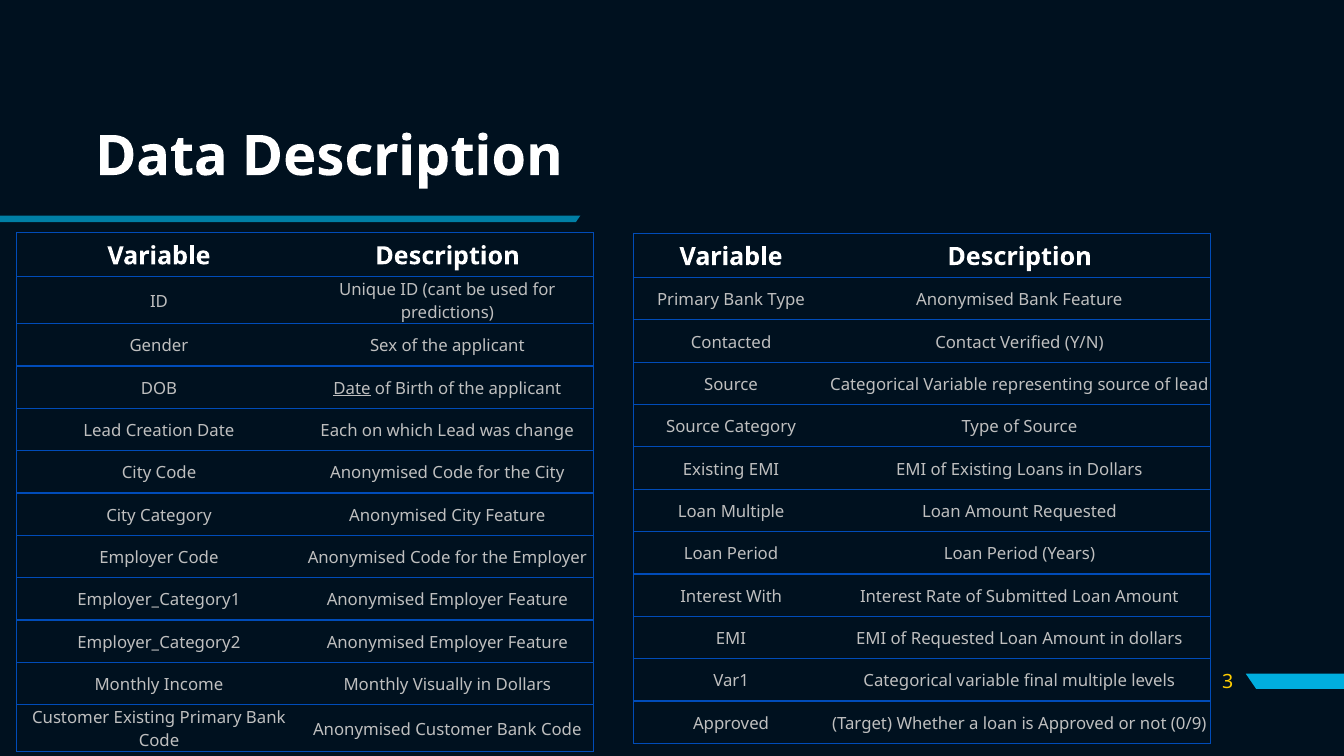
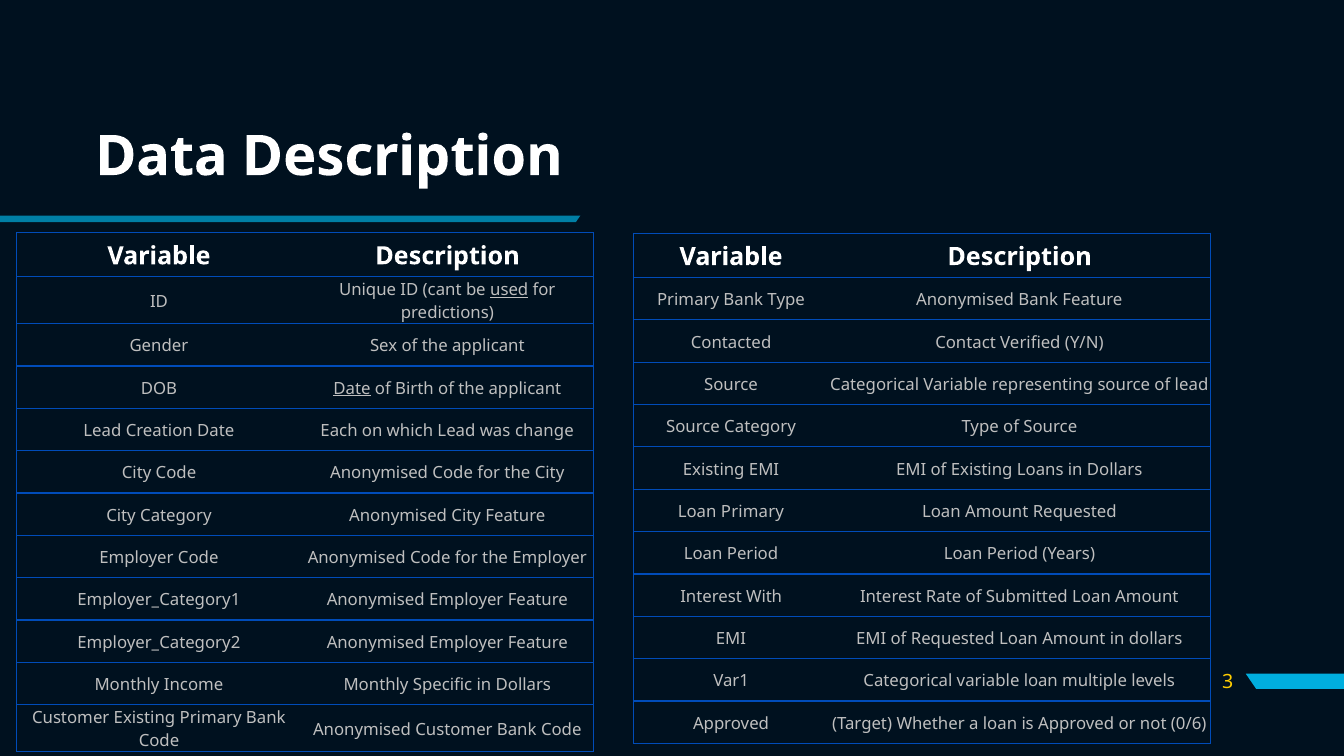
used underline: none -> present
Loan Multiple: Multiple -> Primary
variable final: final -> loan
Visually: Visually -> Specific
0/9: 0/9 -> 0/6
